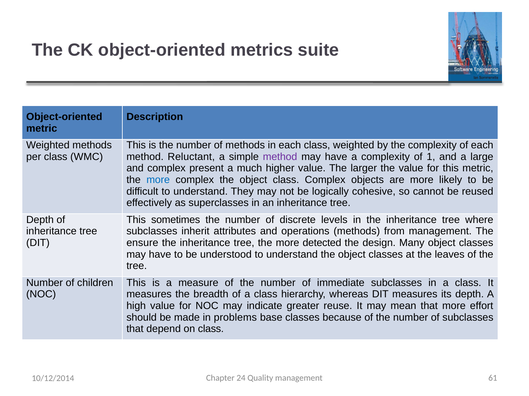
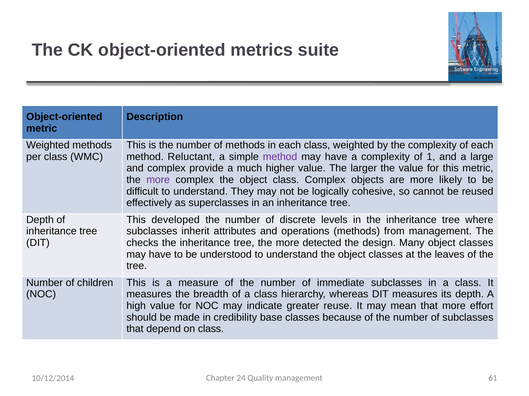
present: present -> provide
more at (158, 180) colour: blue -> purple
sometimes: sometimes -> developed
ensure: ensure -> checks
problems: problems -> credibility
